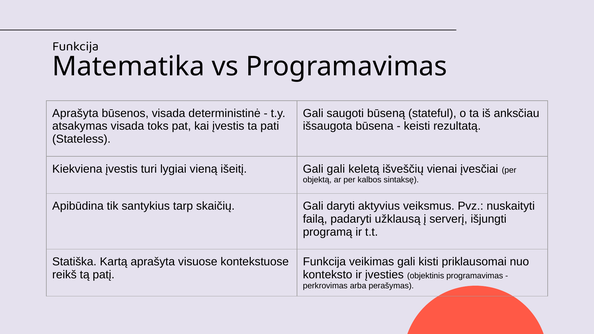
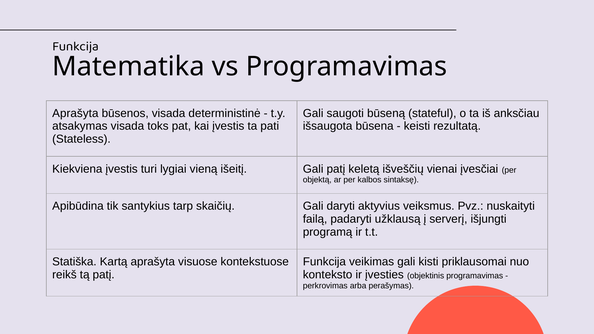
Gali gali: gali -> patį
